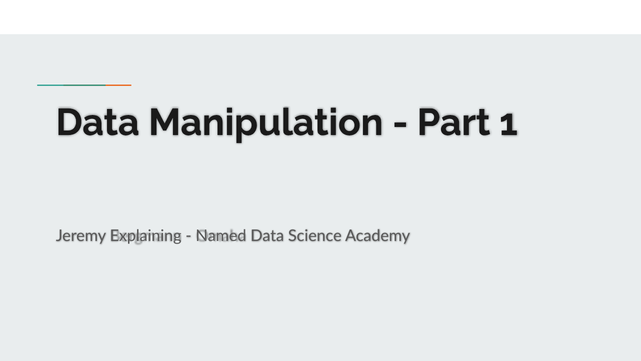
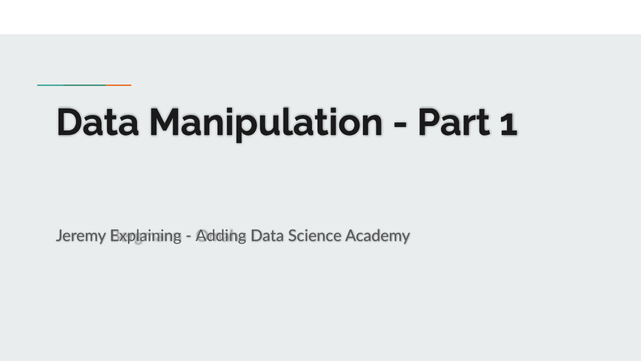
Named: Named -> Adding
